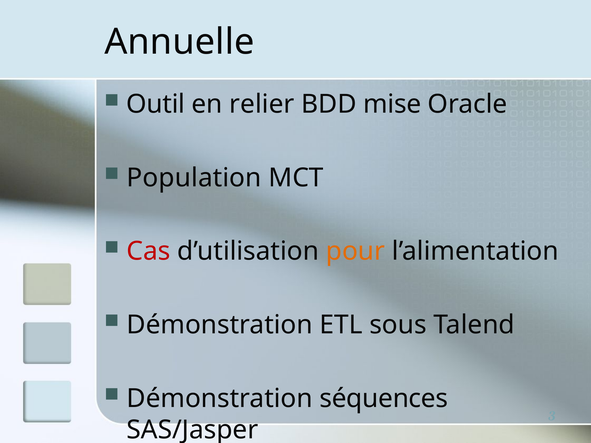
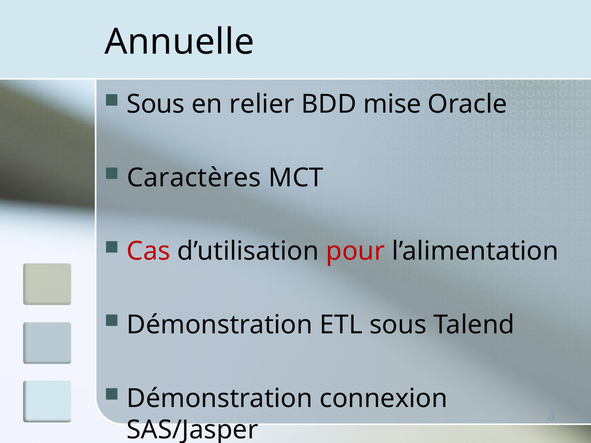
Outil at (156, 104): Outil -> Sous
Population: Population -> Caractères
pour colour: orange -> red
séquences: séquences -> connexion
